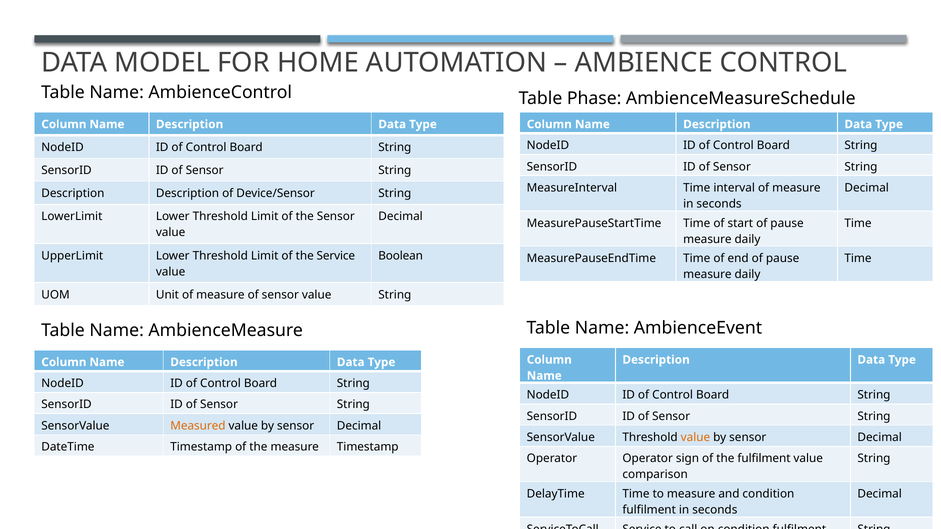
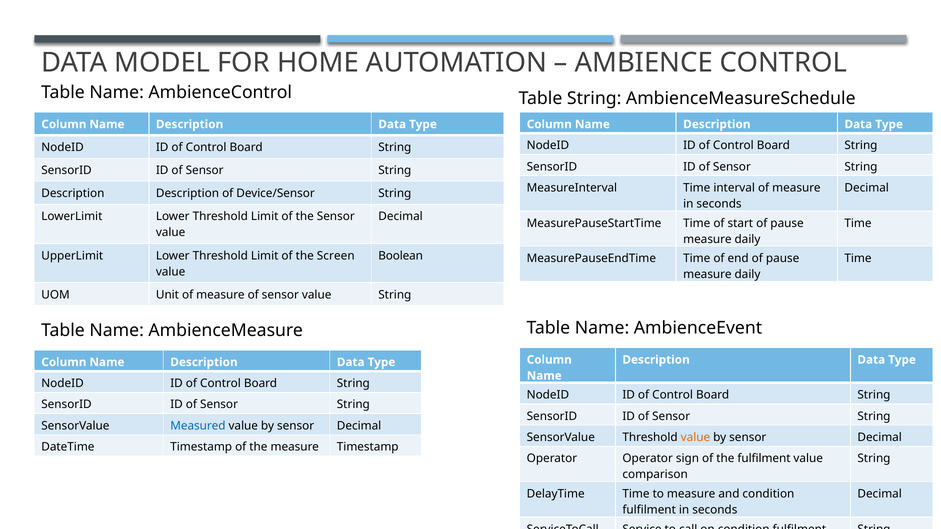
Table Phase: Phase -> String
the Service: Service -> Screen
Measured colour: orange -> blue
